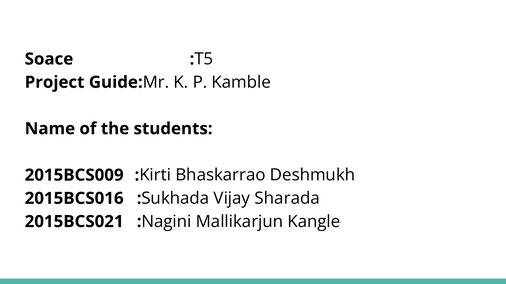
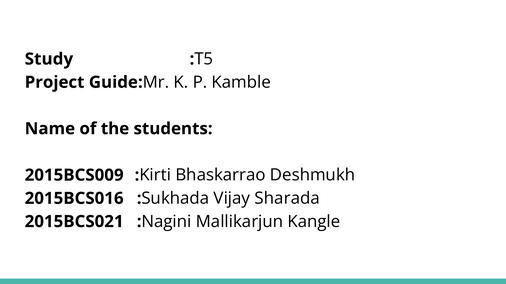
Soace: Soace -> Study
